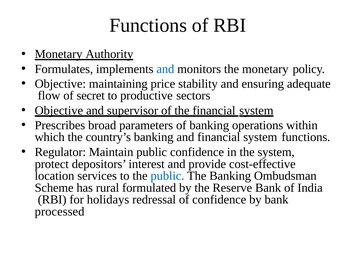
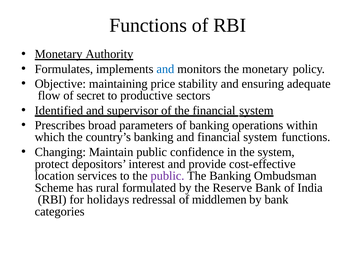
Objective at (59, 111): Objective -> Identified
Regulator: Regulator -> Changing
public at (167, 176) colour: blue -> purple
of confidence: confidence -> middlemen
processed: processed -> categories
